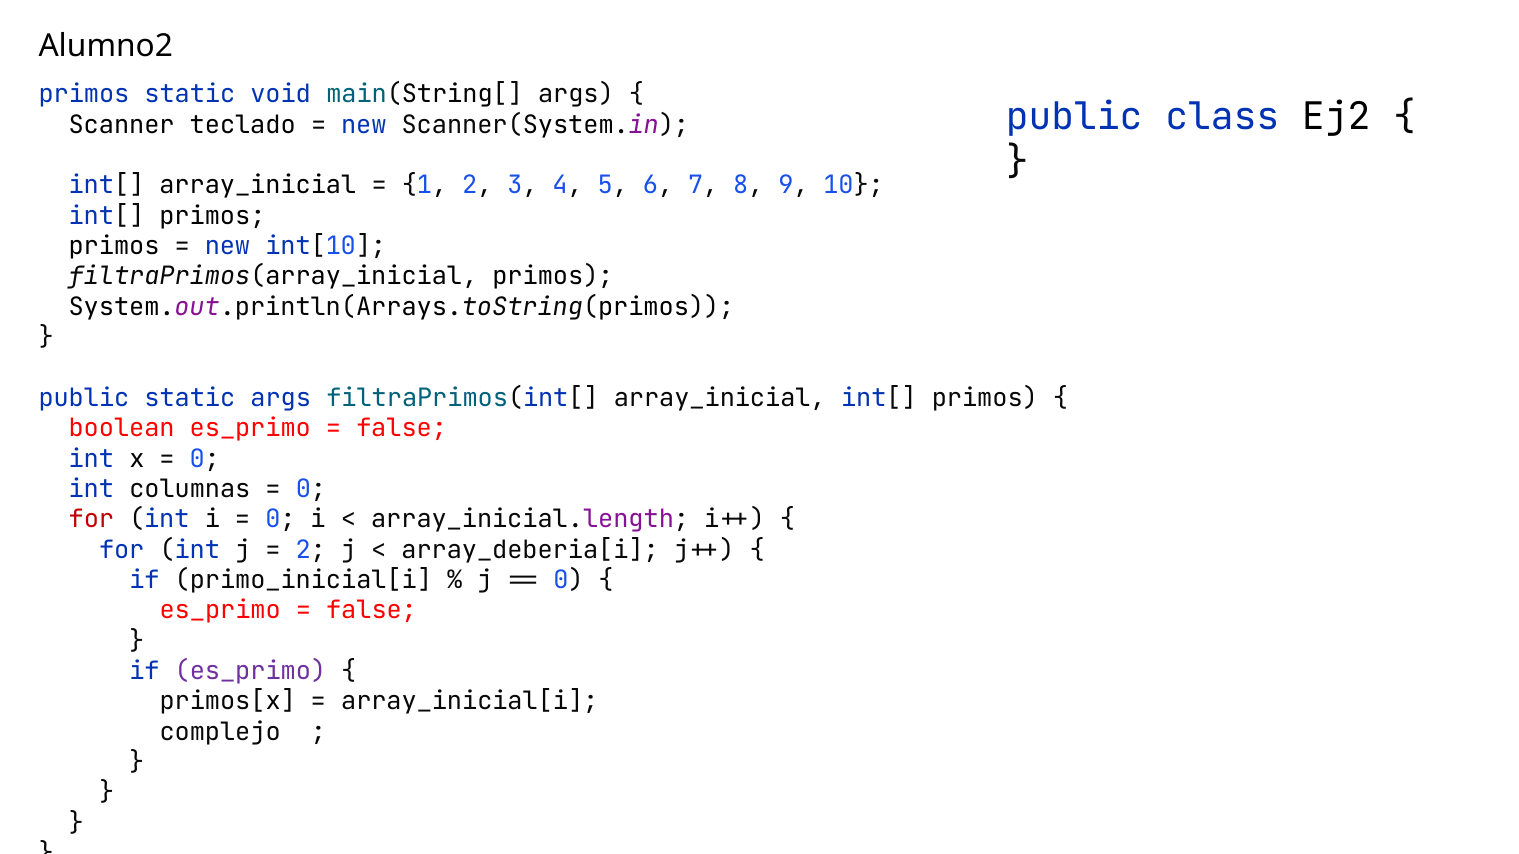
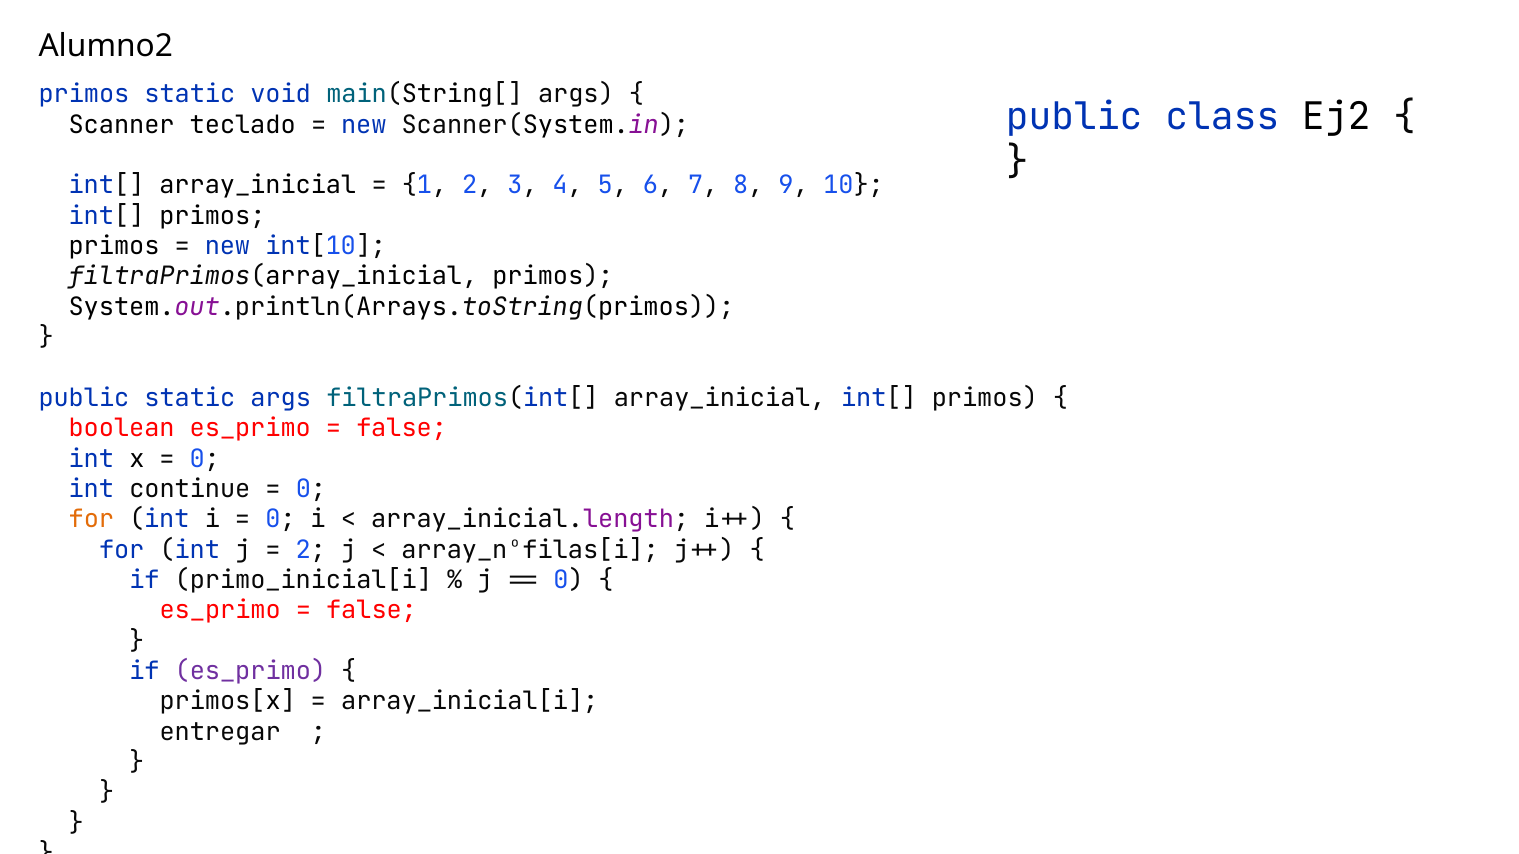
columnas: columnas -> continue
for at (91, 520) colour: red -> orange
array_deberia[i: array_deberia[i -> array_nºfilas[i
complejo++: complejo++ -> entregar++
